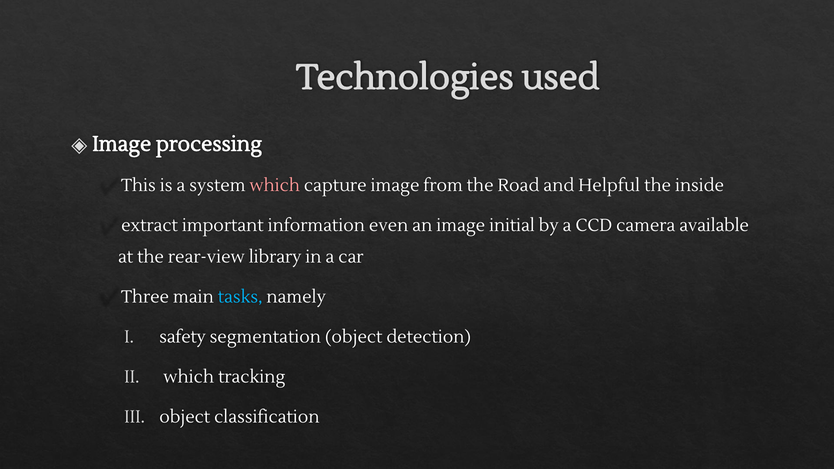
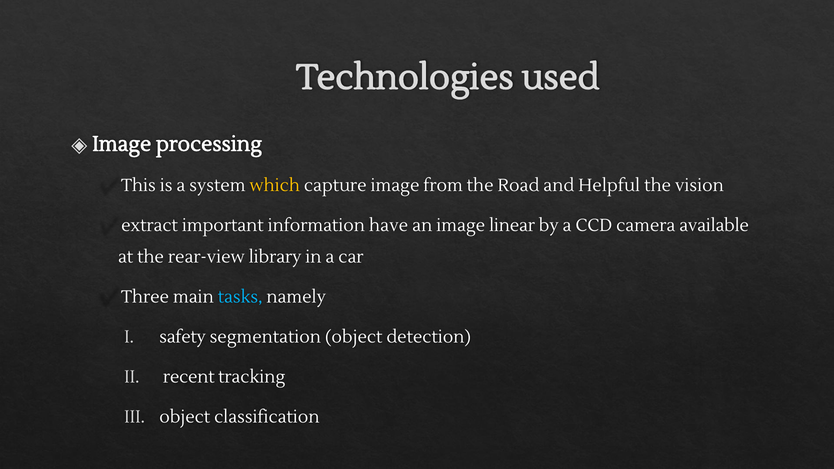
which at (275, 186) colour: pink -> yellow
inside: inside -> vision
even: even -> have
initial: initial -> linear
which at (189, 377): which -> recent
